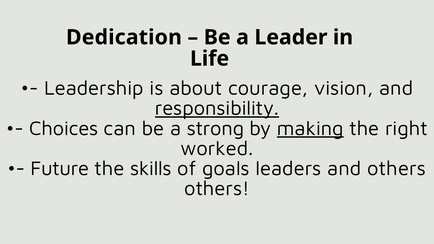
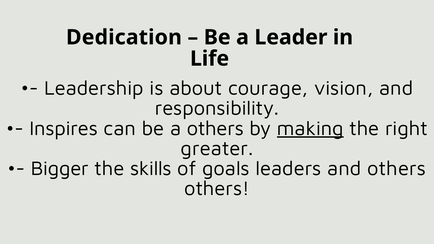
responsibility underline: present -> none
Choices: Choices -> Inspires
a strong: strong -> others
worked: worked -> greater
Future: Future -> Bigger
